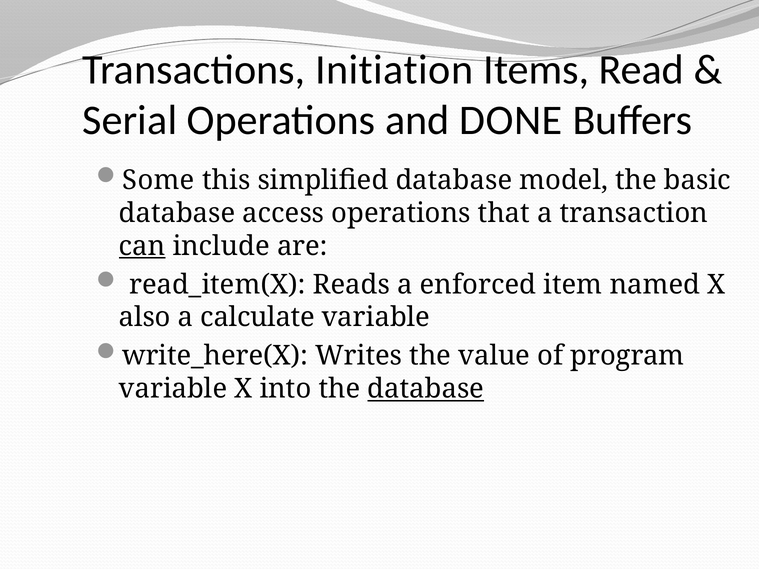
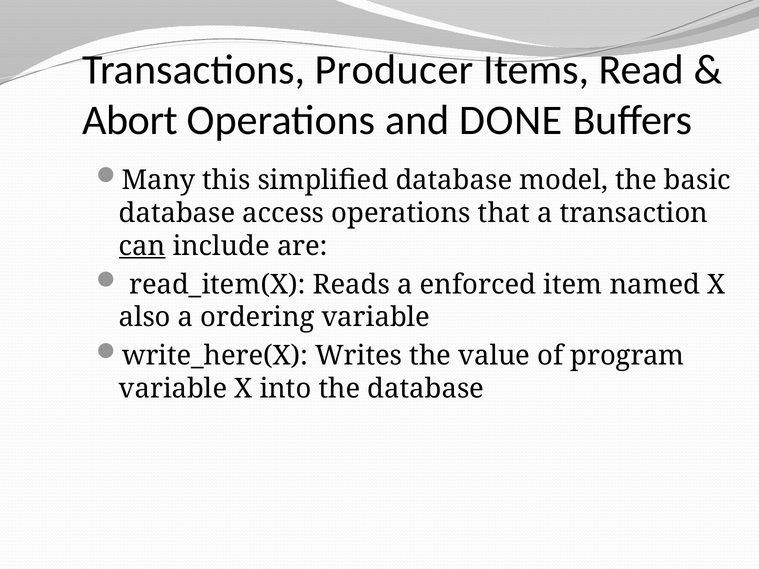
Initiation: Initiation -> Producer
Serial: Serial -> Abort
Some: Some -> Many
calculate: calculate -> ordering
database at (426, 389) underline: present -> none
